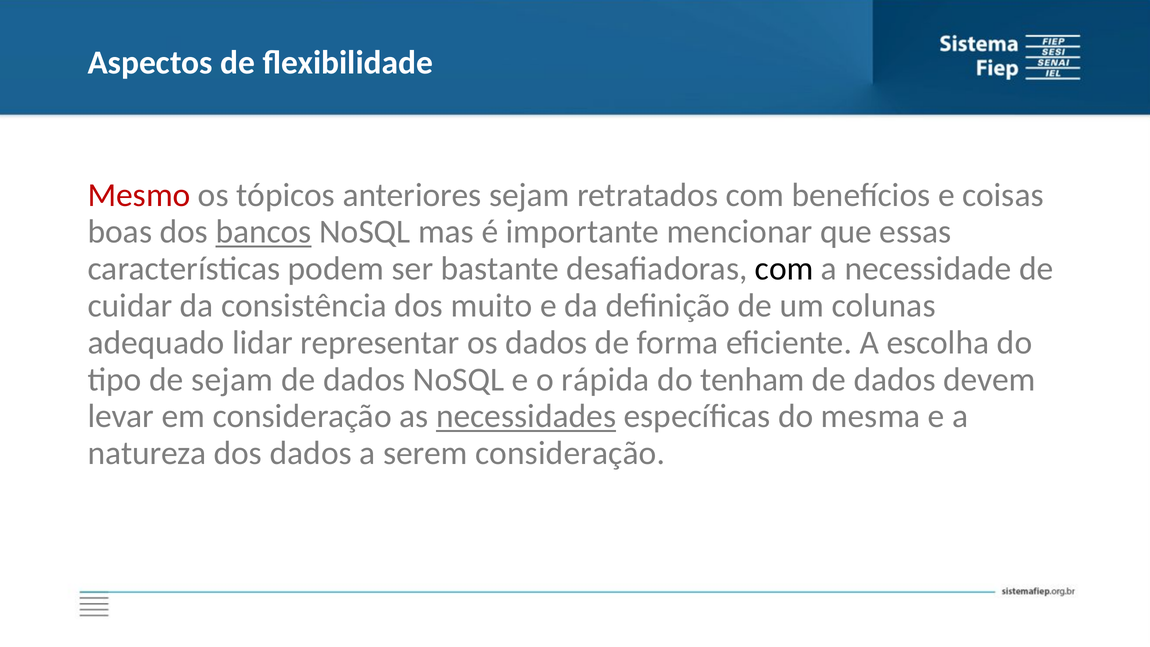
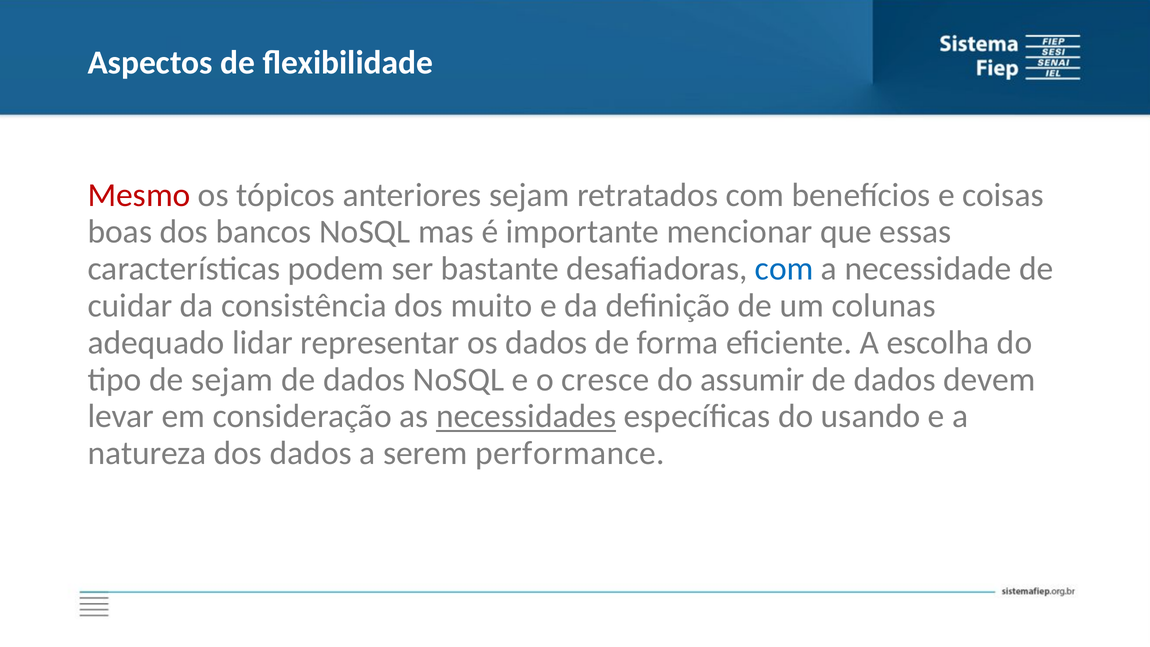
bancos underline: present -> none
com at (784, 269) colour: black -> blue
rápida: rápida -> cresce
tenham: tenham -> assumir
mesma: mesma -> usando
serem consideração: consideração -> performance
